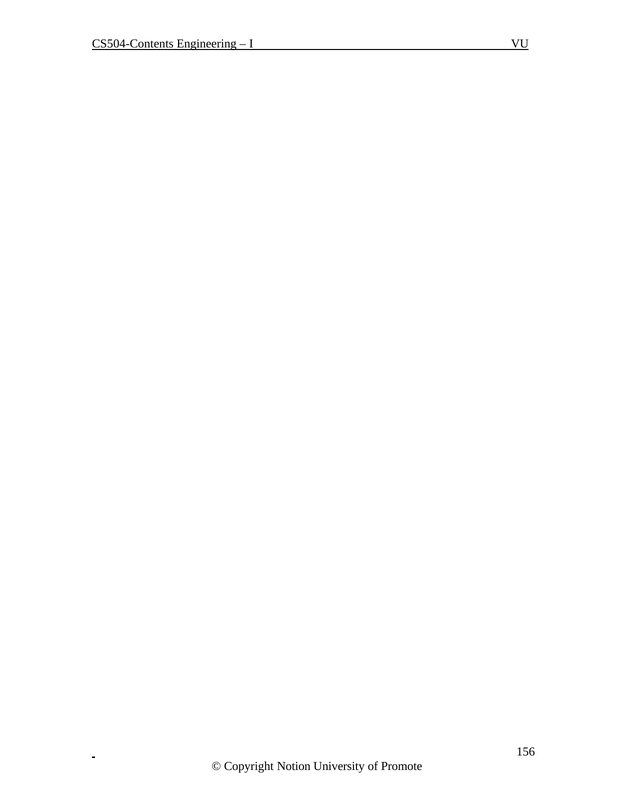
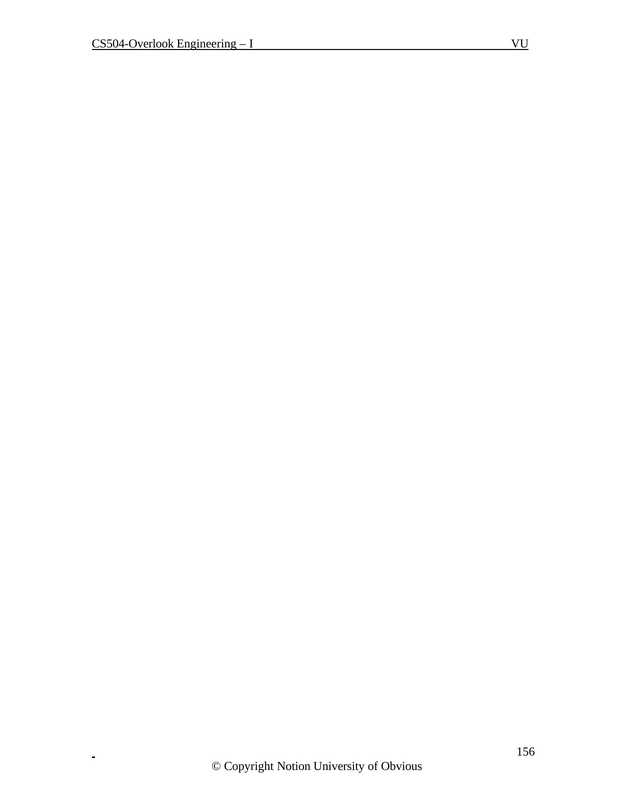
CS504-Contents: CS504-Contents -> CS504-Overlook
Promote: Promote -> Obvious
